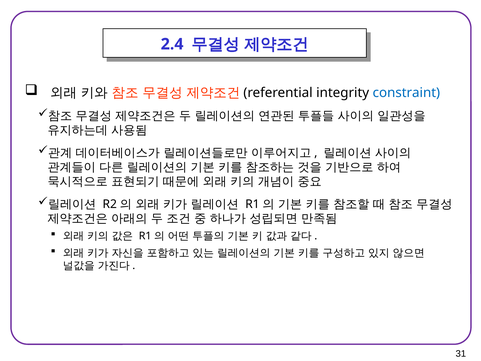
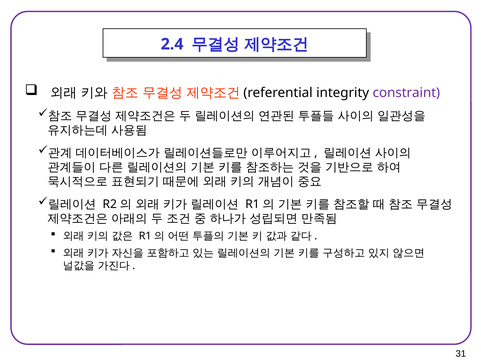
constraint colour: blue -> purple
